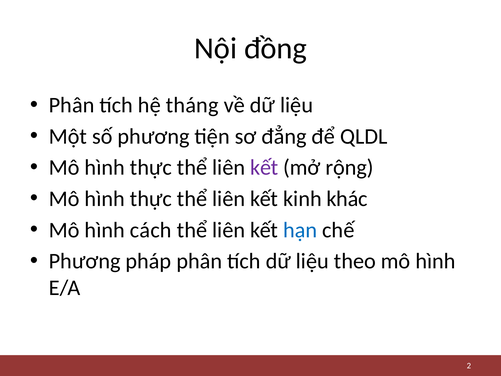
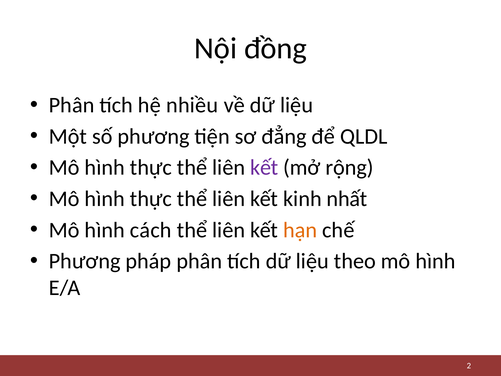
tháng: tháng -> nhiều
khác: khác -> nhất
hạn colour: blue -> orange
